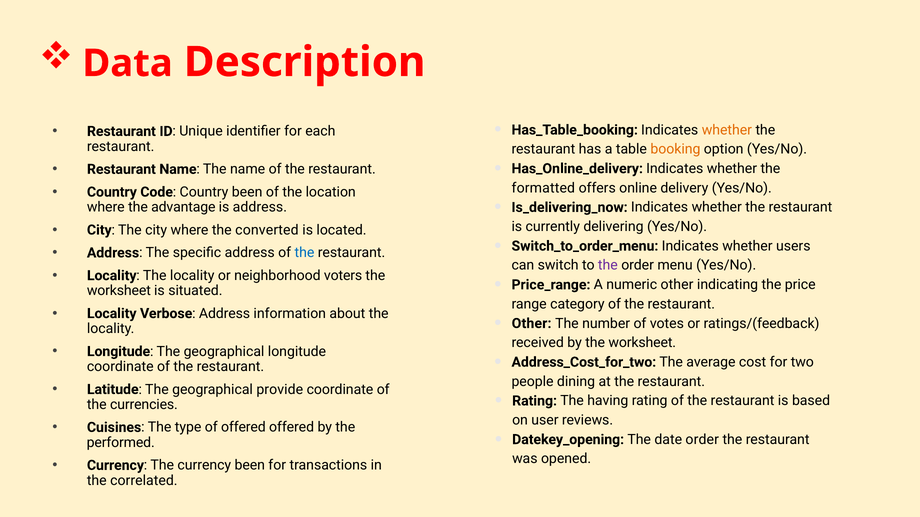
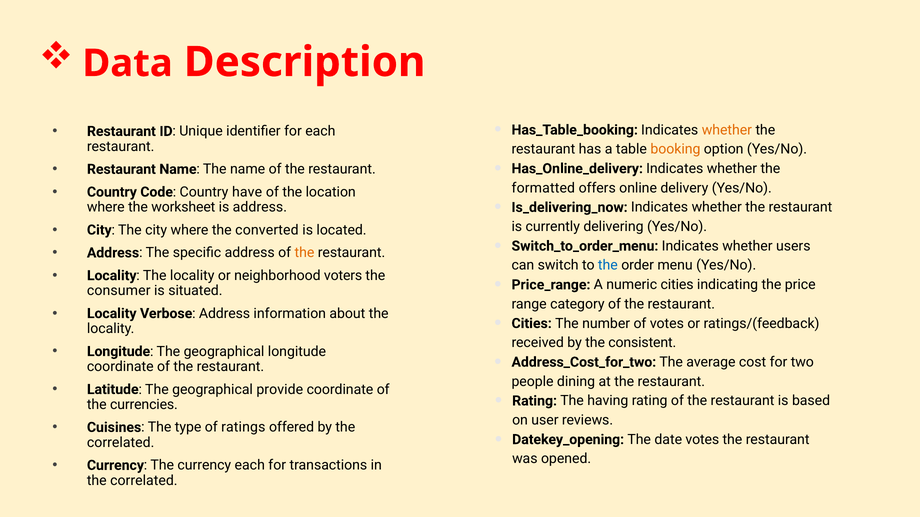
Country been: been -> have
advantage: advantage -> worksheet
the at (304, 253) colour: blue -> orange
the at (608, 266) colour: purple -> blue
numeric other: other -> cities
worksheet at (119, 291): worksheet -> consumer
Other at (532, 324): Other -> Cities
by the worksheet: worksheet -> consistent
of offered: offered -> ratings
date order: order -> votes
performed at (121, 443): performed -> correlated
currency been: been -> each
